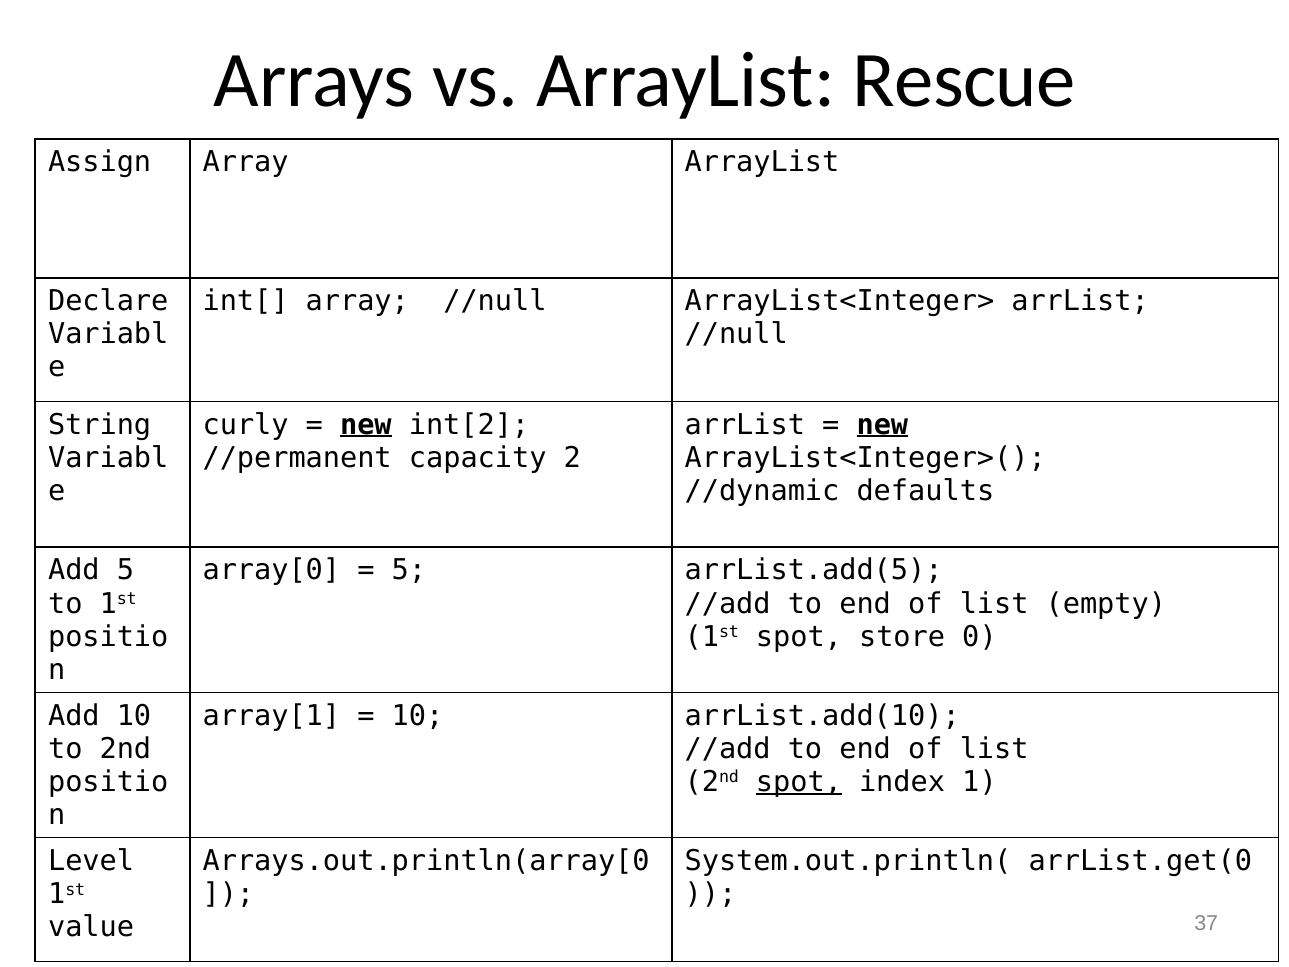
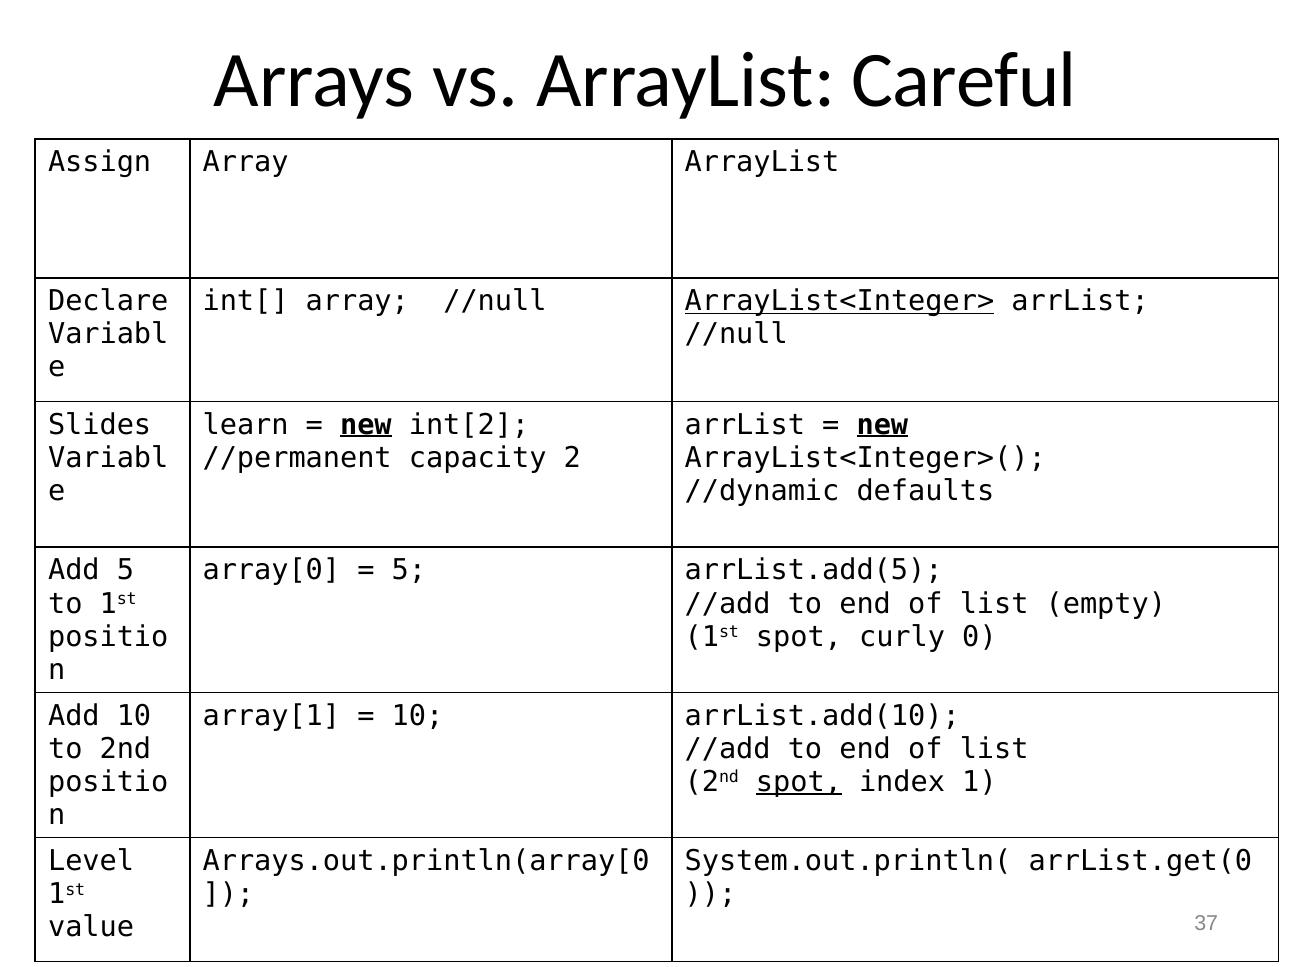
Rescue: Rescue -> Careful
ArrayList<Integer> underline: none -> present
String: String -> Slides
curly: curly -> learn
store: store -> curly
